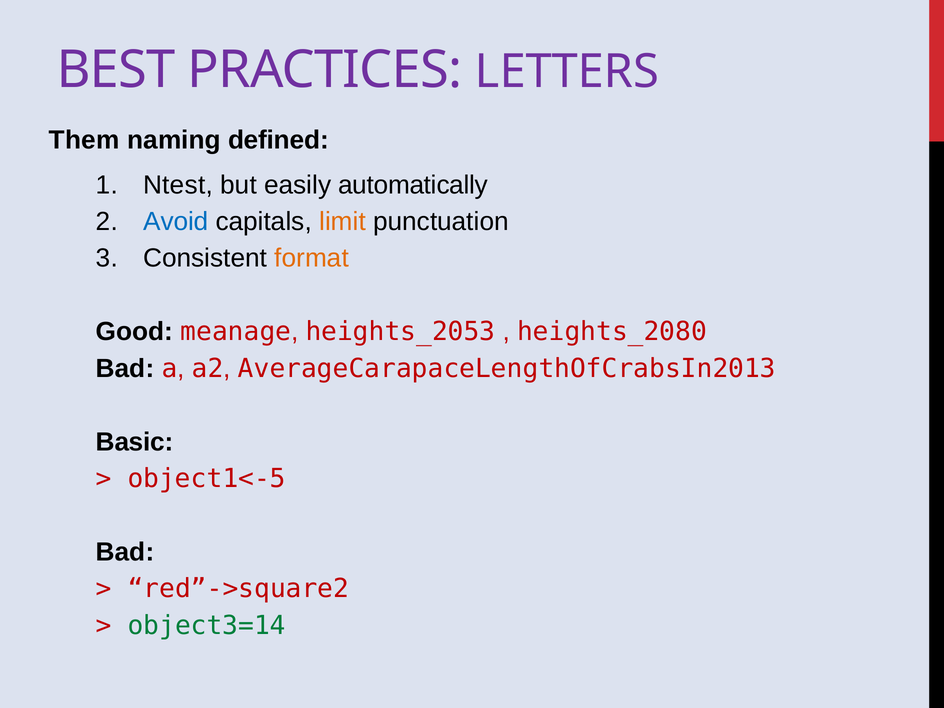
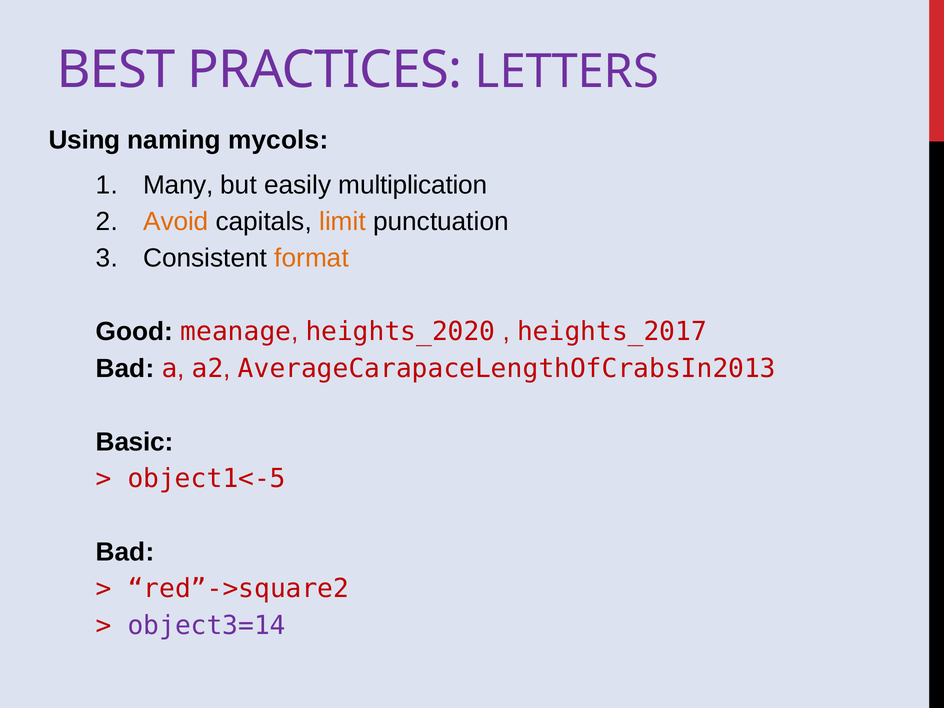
Them: Them -> Using
defined: defined -> mycols
Ntest: Ntest -> Many
automatically: automatically -> multiplication
Avoid colour: blue -> orange
heights_2053: heights_2053 -> heights_2020
heights_2080: heights_2080 -> heights_2017
object3=14 colour: green -> purple
